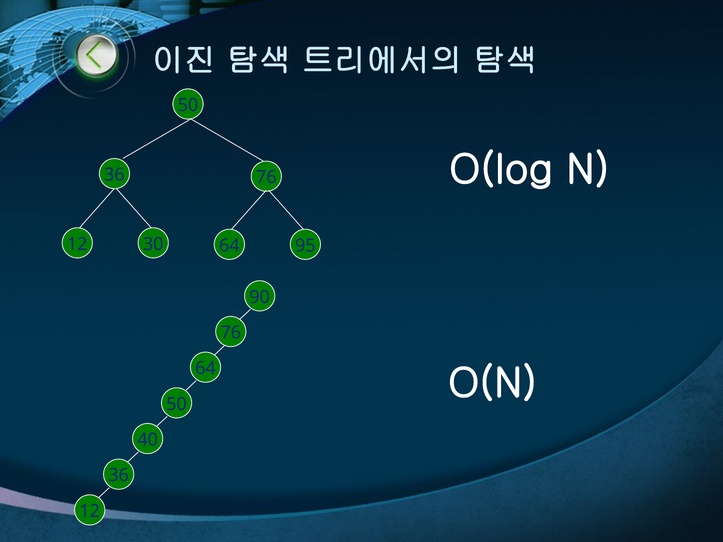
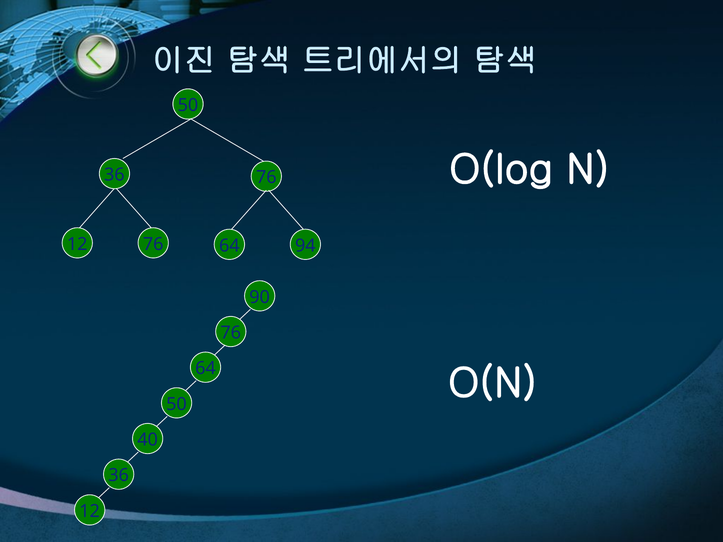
12 30: 30 -> 76
95: 95 -> 94
